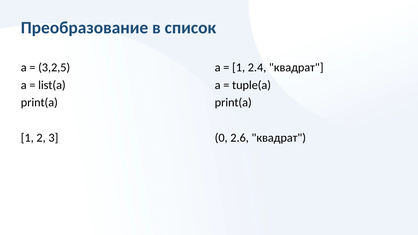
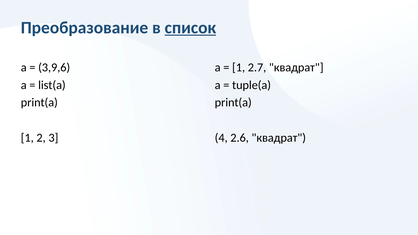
список underline: none -> present
3,2,5: 3,2,5 -> 3,9,6
2.4: 2.4 -> 2.7
0: 0 -> 4
